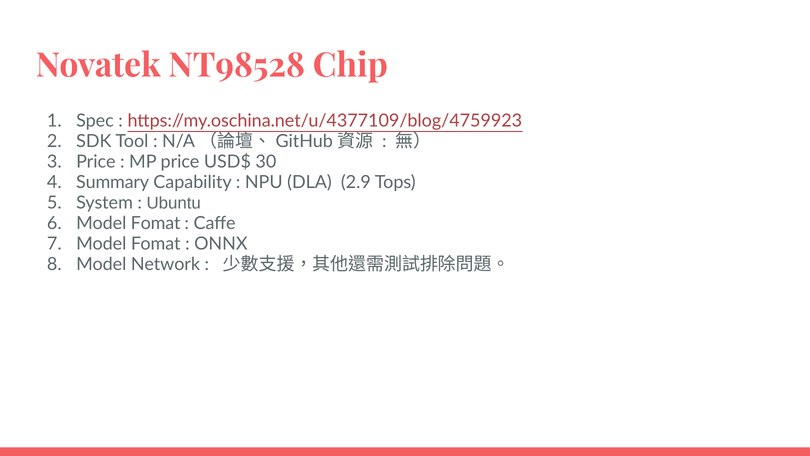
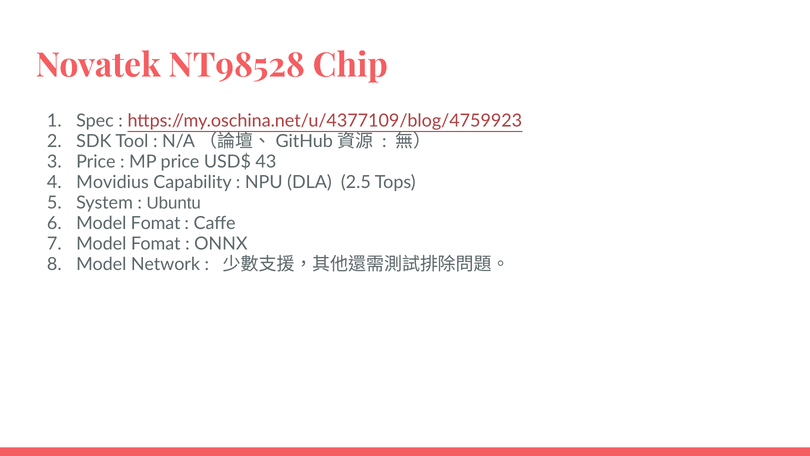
30: 30 -> 43
Summary: Summary -> Movidius
2.9: 2.9 -> 2.5
